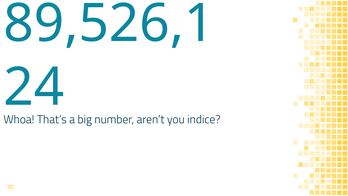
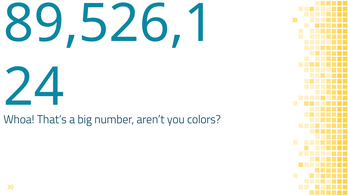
indice: indice -> colors
